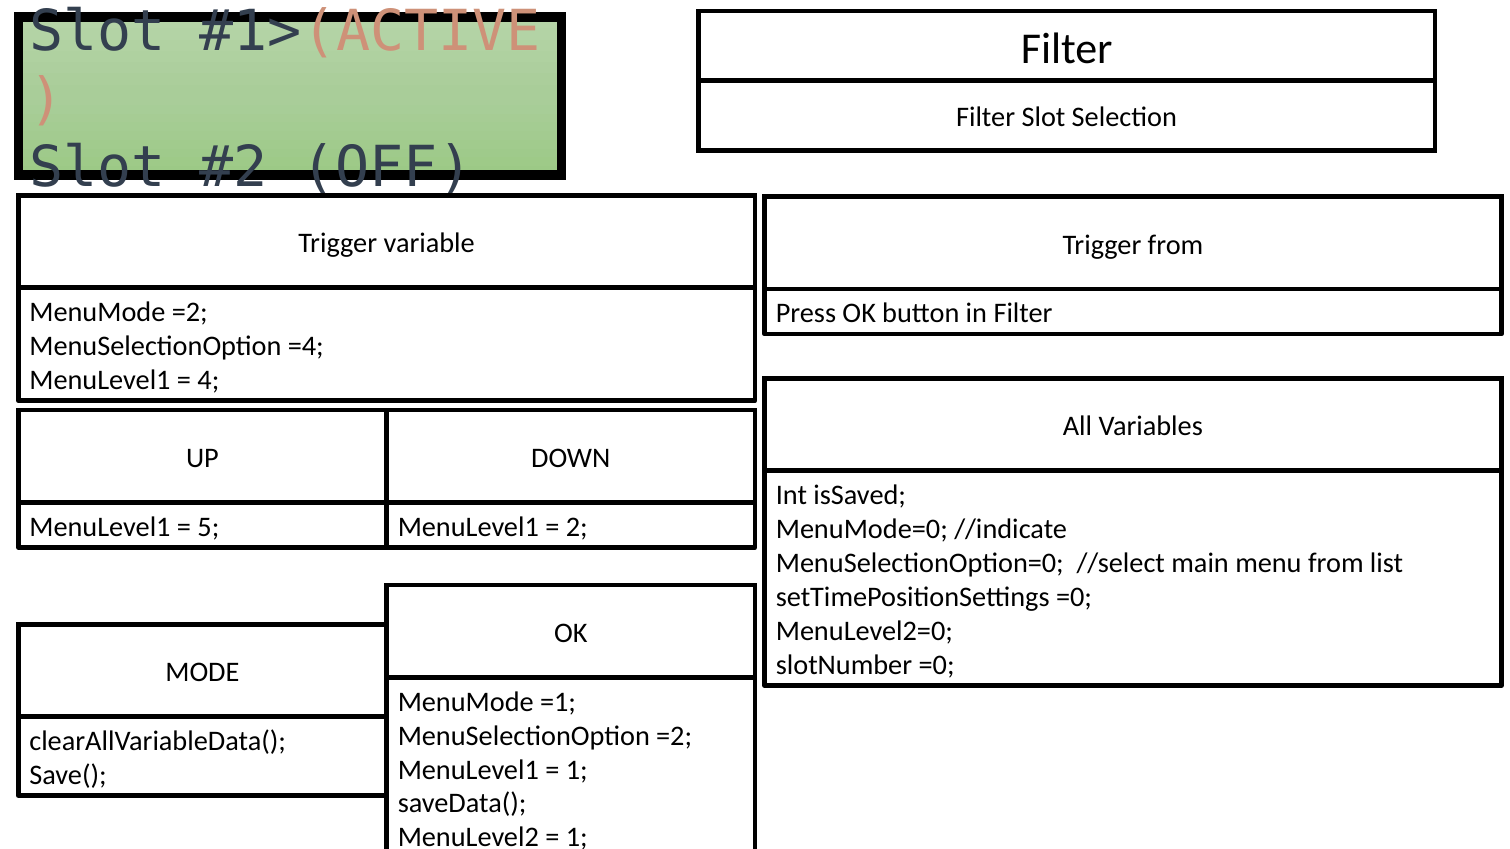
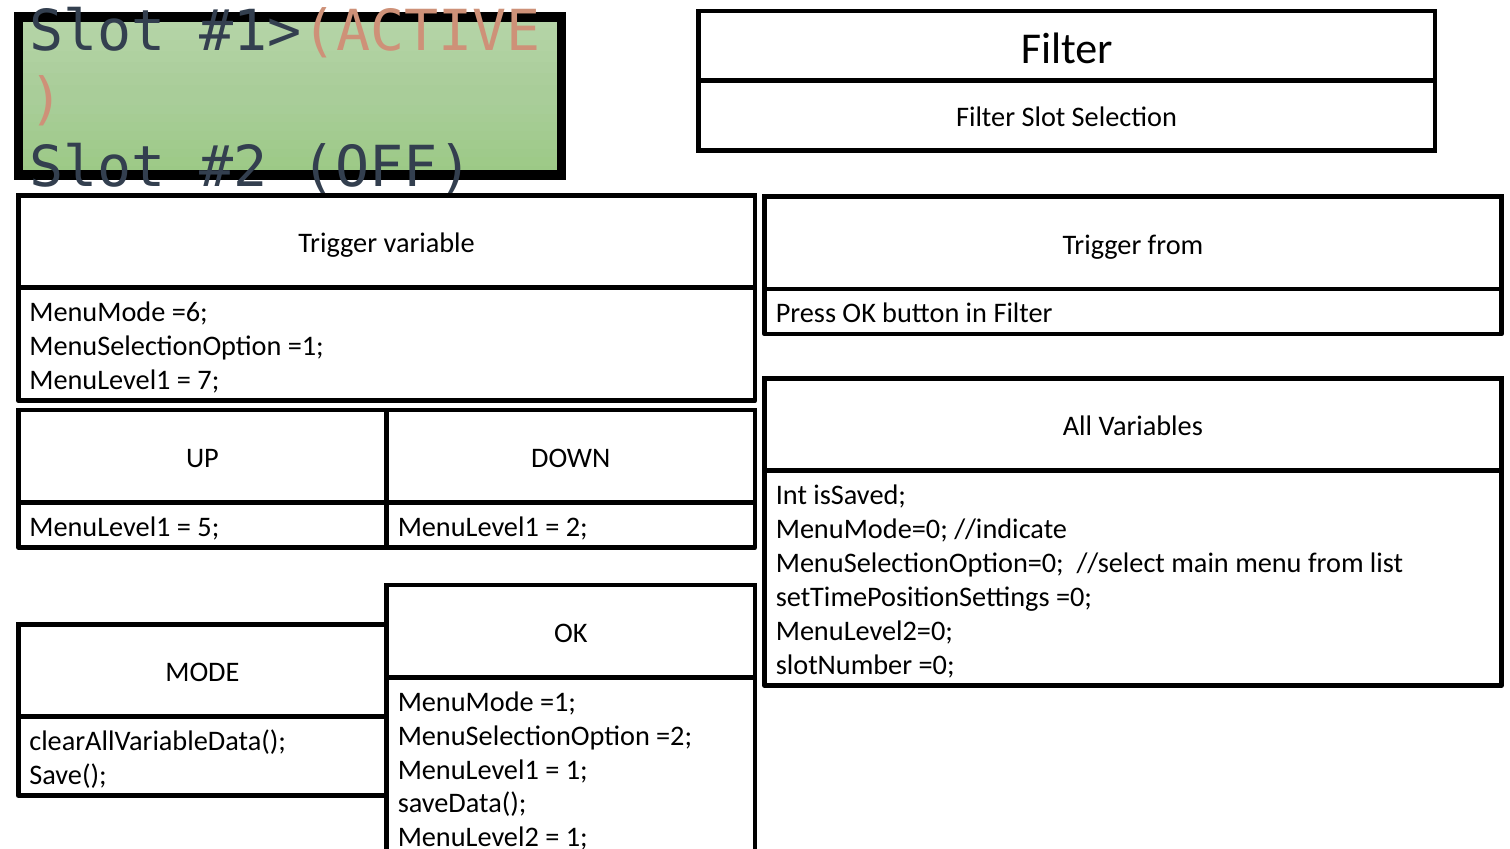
MenuMode =2: =2 -> =6
MenuSelectionOption =4: =4 -> =1
4: 4 -> 7
